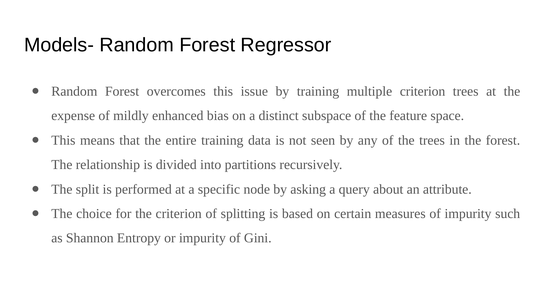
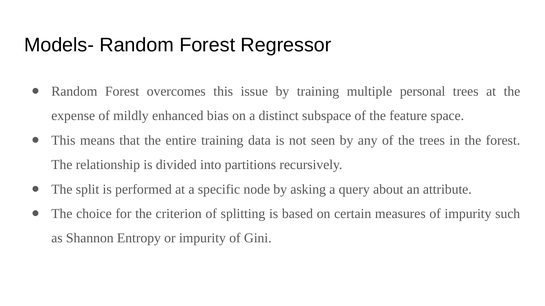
multiple criterion: criterion -> personal
